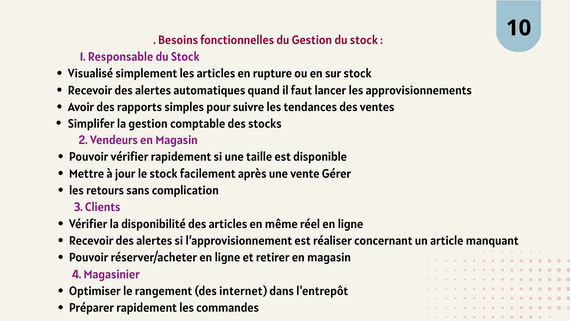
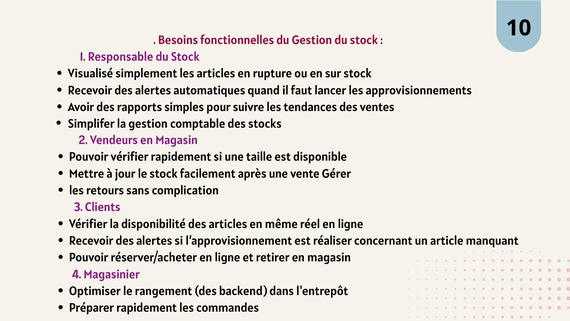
internet: internet -> backend
